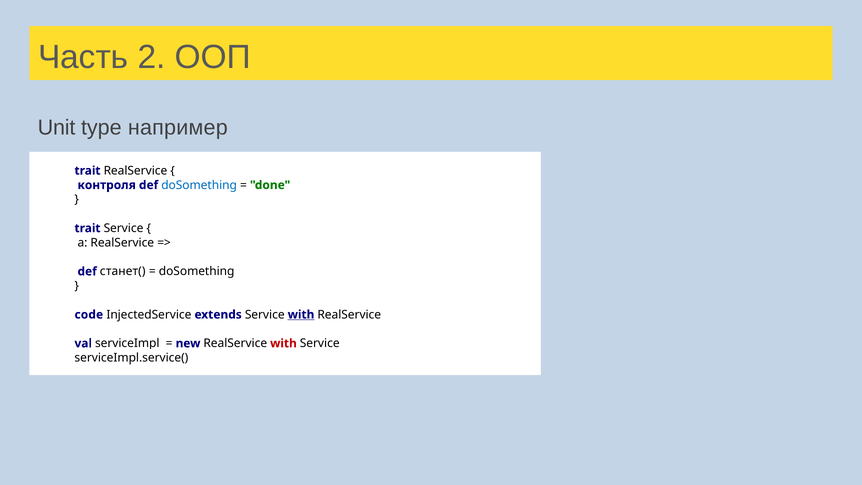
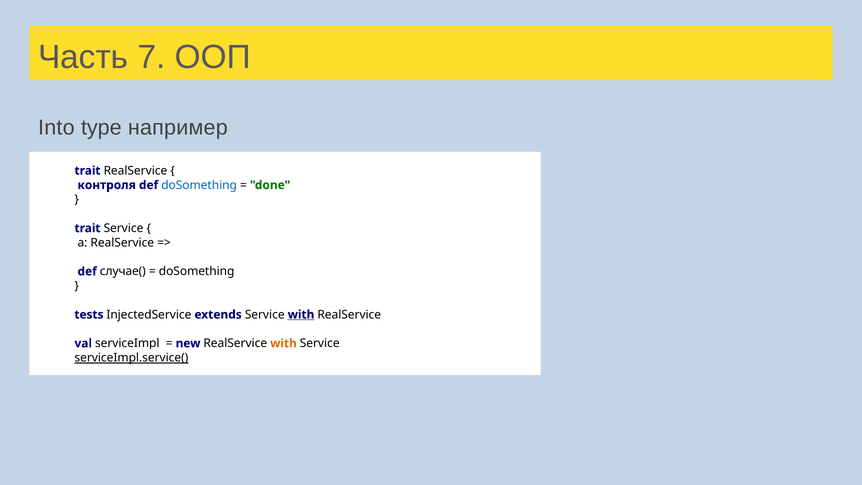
2: 2 -> 7
Unit: Unit -> Into
станет(: станет( -> случае(
code: code -> tests
with at (283, 343) colour: red -> orange
serviceImpl.service( underline: none -> present
